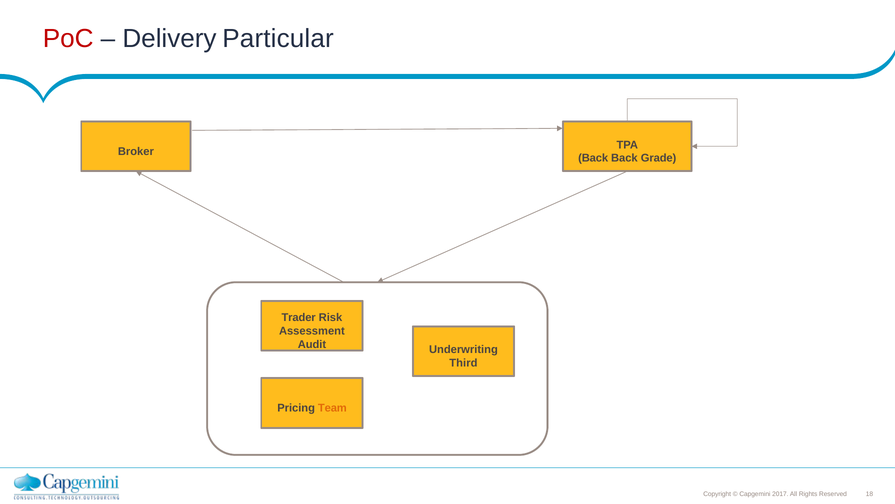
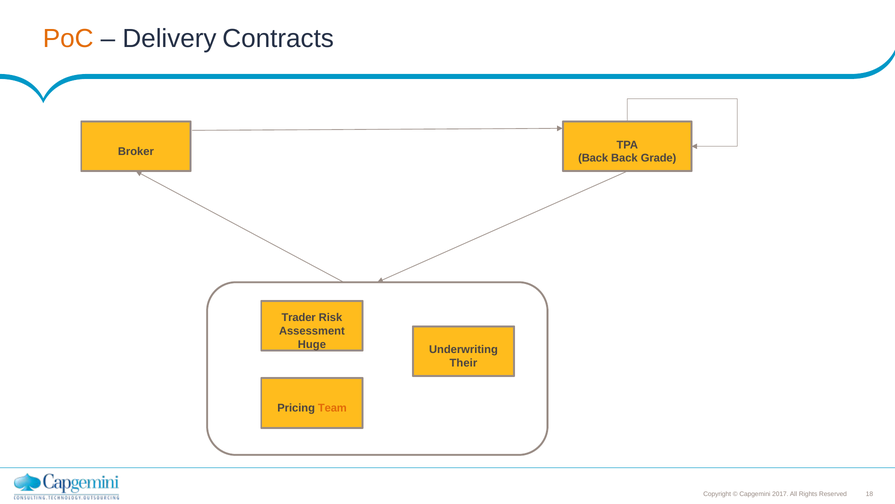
PoC colour: red -> orange
Particular: Particular -> Contracts
Audit: Audit -> Huge
Third: Third -> Their
